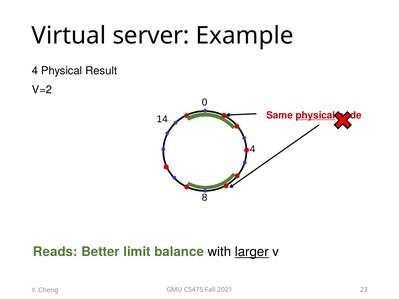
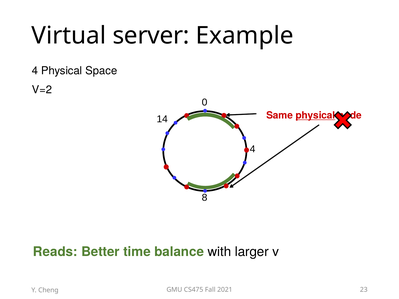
Result: Result -> Space
limit: limit -> time
larger underline: present -> none
